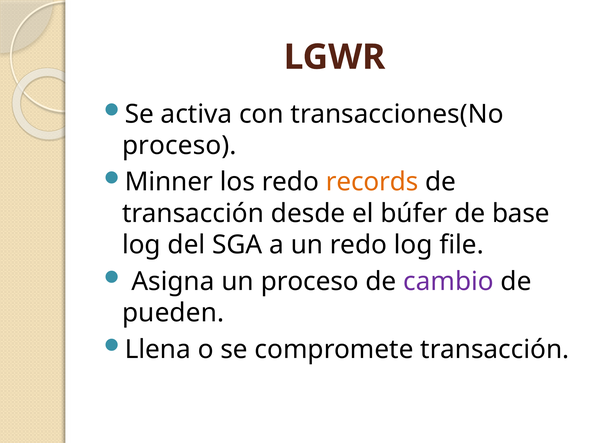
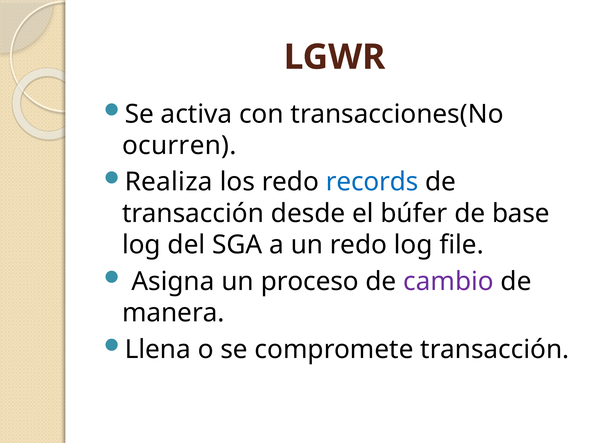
proceso at (179, 145): proceso -> ocurren
Minner: Minner -> Realiza
records colour: orange -> blue
pueden: pueden -> manera
